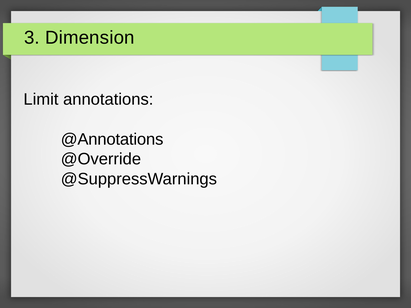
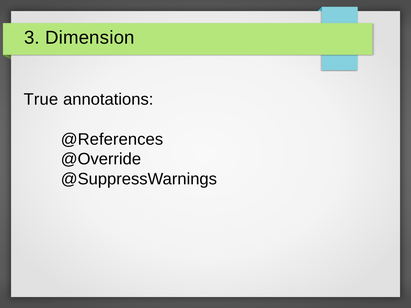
Limit: Limit -> True
@Annotations: @Annotations -> @References
